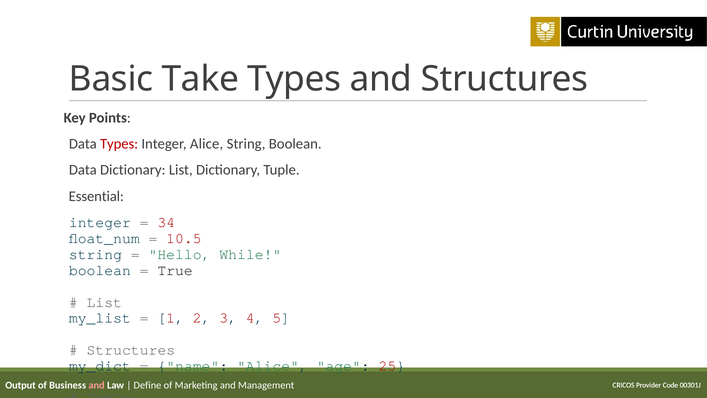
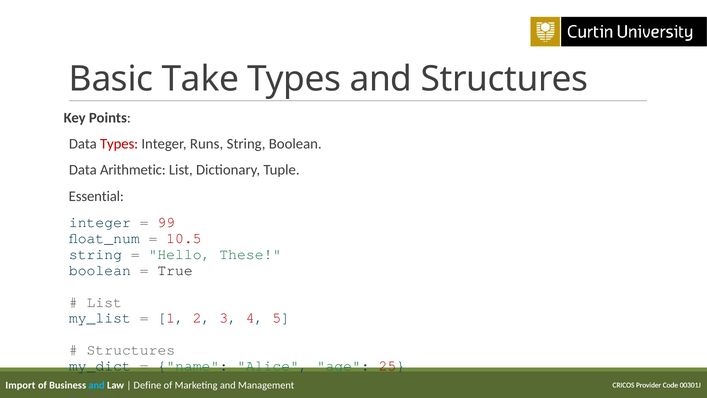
Integer Alice: Alice -> Runs
Data Dictionary: Dictionary -> Arithmetic
34: 34 -> 99
While: While -> These
Output: Output -> Import
and at (97, 385) colour: pink -> light blue
